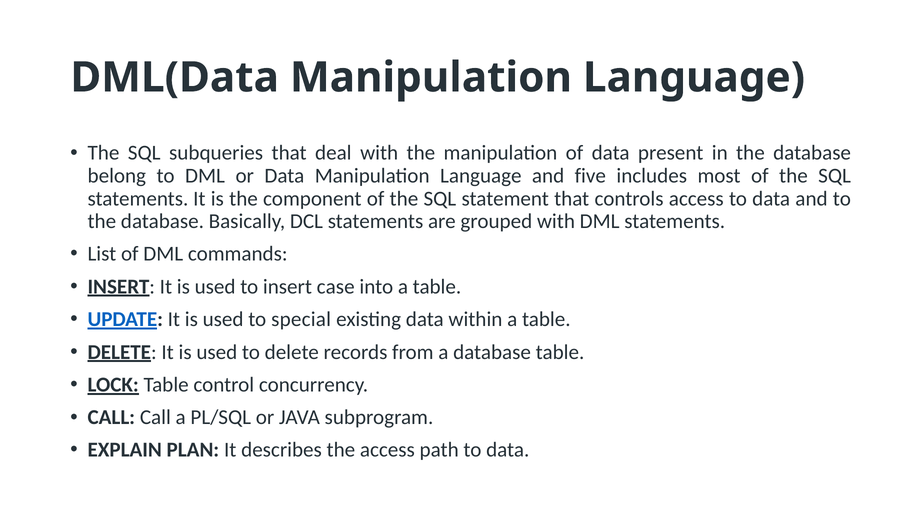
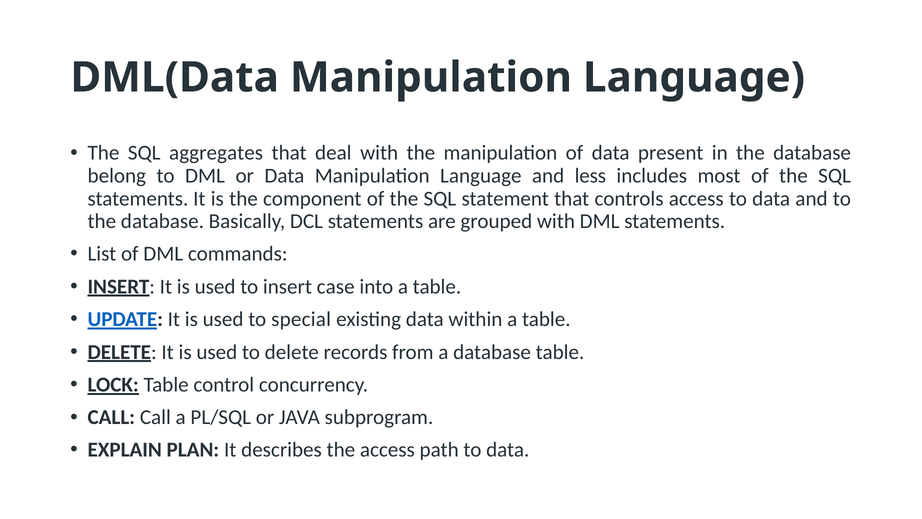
subqueries: subqueries -> aggregates
five: five -> less
